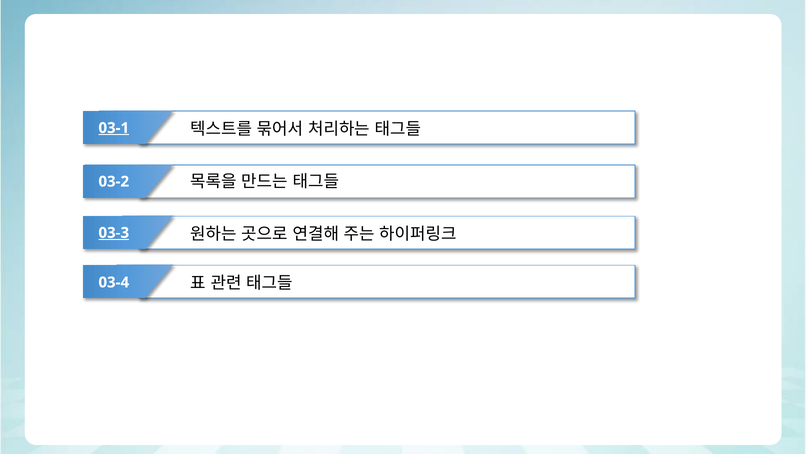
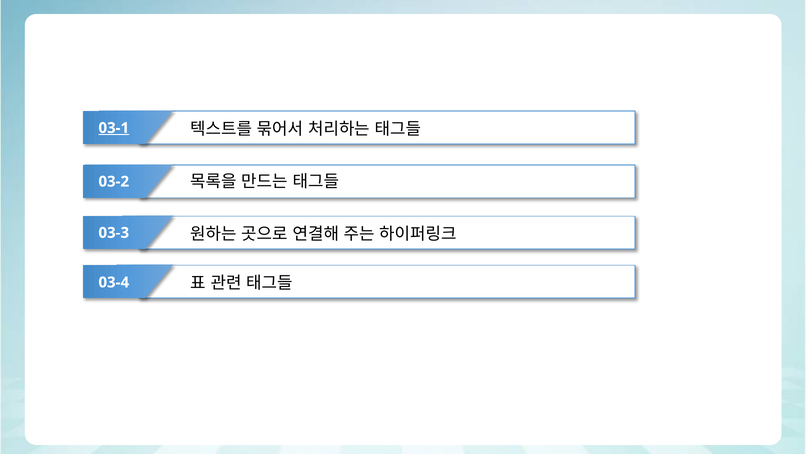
03-3 underline: present -> none
